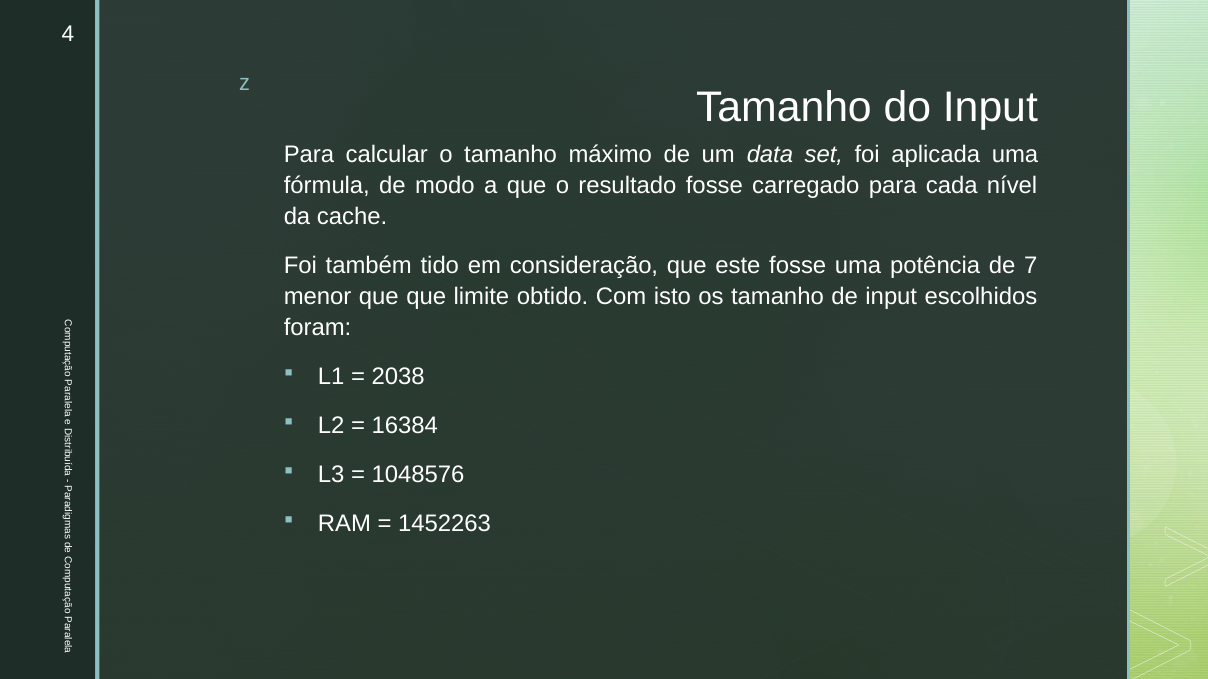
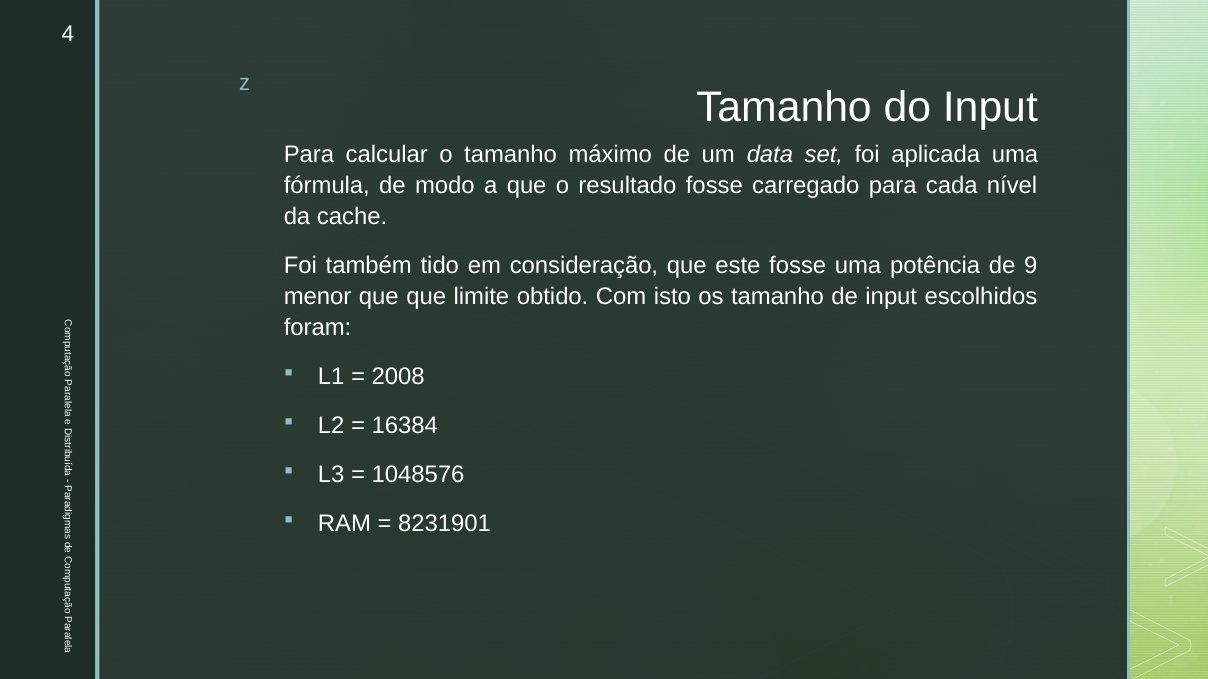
7: 7 -> 9
2038: 2038 -> 2008
1452263: 1452263 -> 8231901
